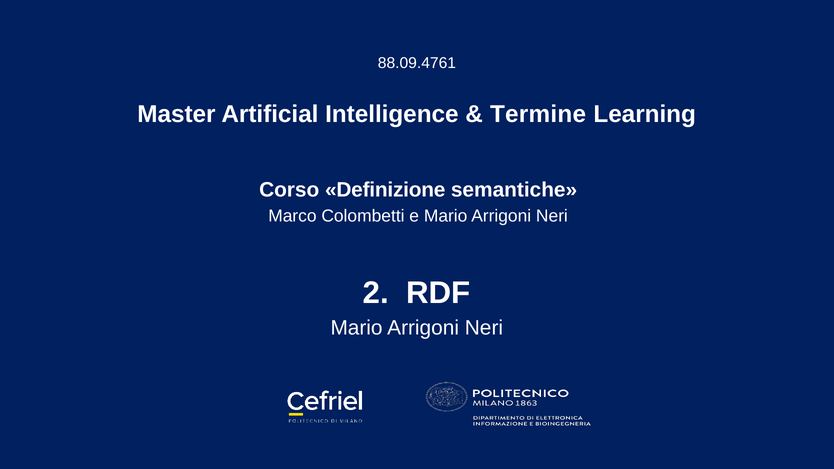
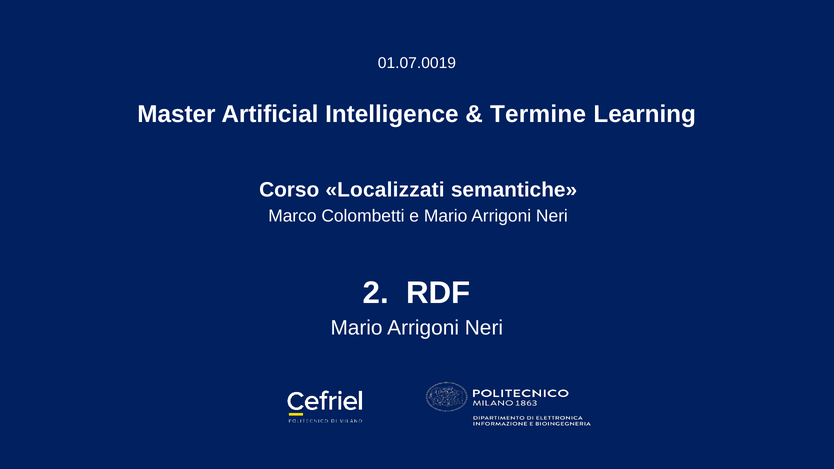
88.09.4761: 88.09.4761 -> 01.07.0019
Definizione: Definizione -> Localizzati
